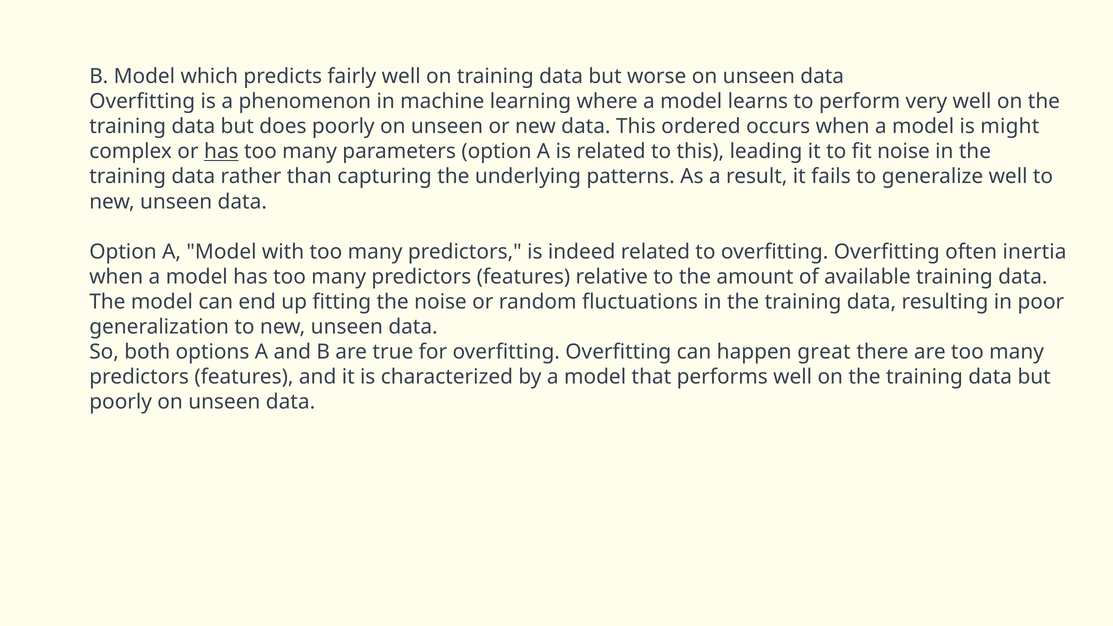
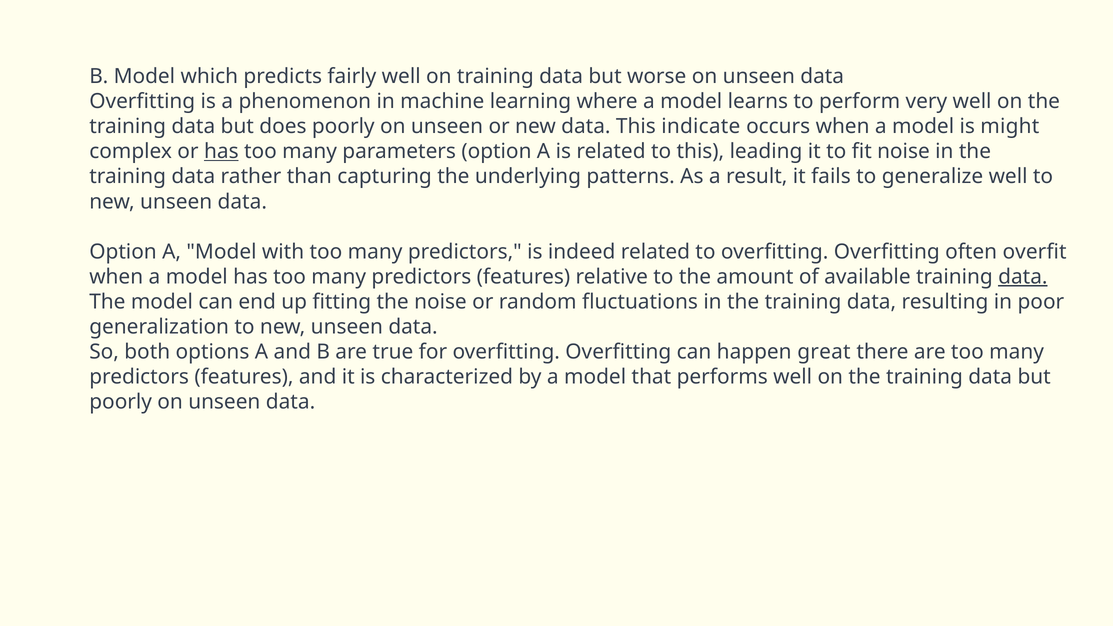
ordered: ordered -> indicate
inertia: inertia -> overfit
data at (1023, 277) underline: none -> present
